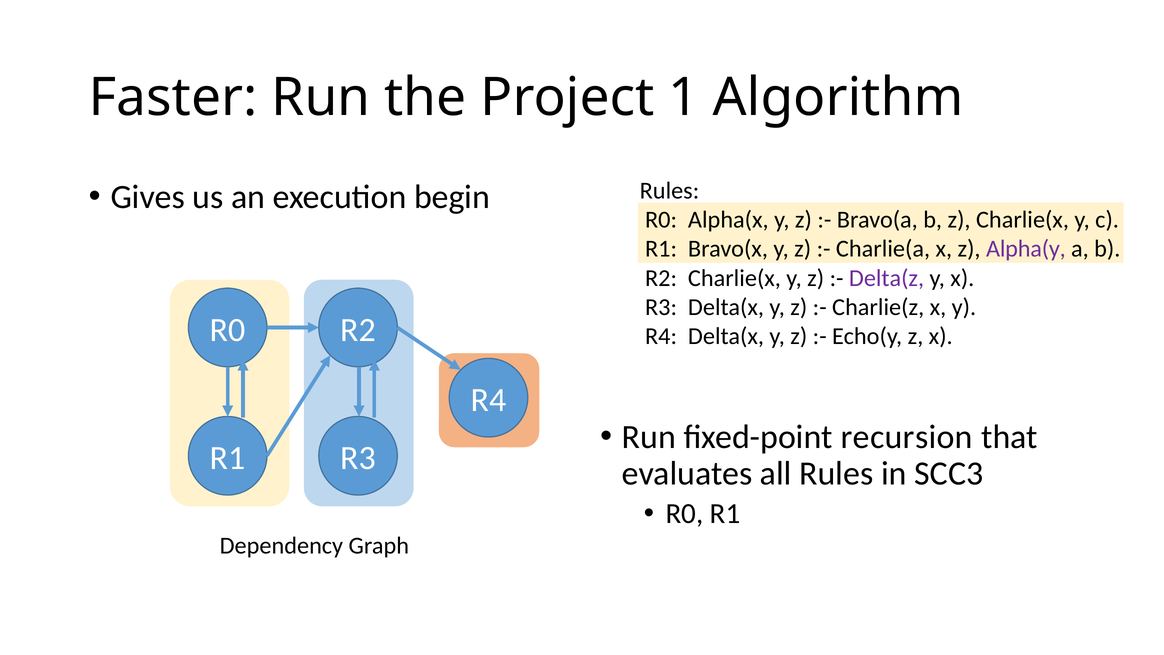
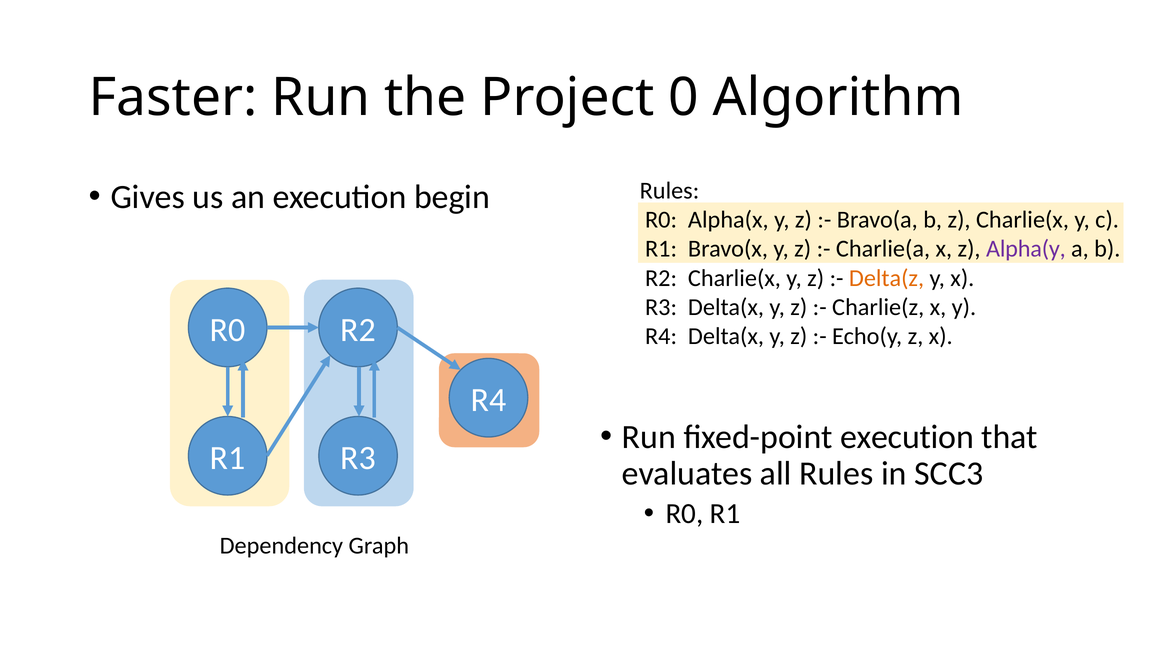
1: 1 -> 0
Delta(z colour: purple -> orange
fixed-point recursion: recursion -> execution
